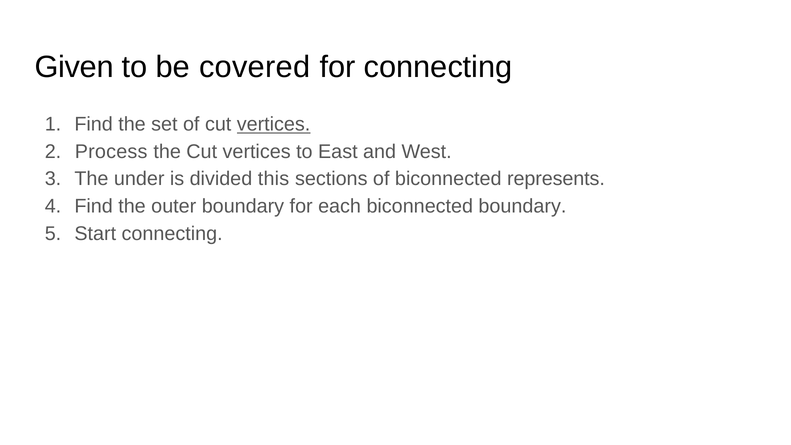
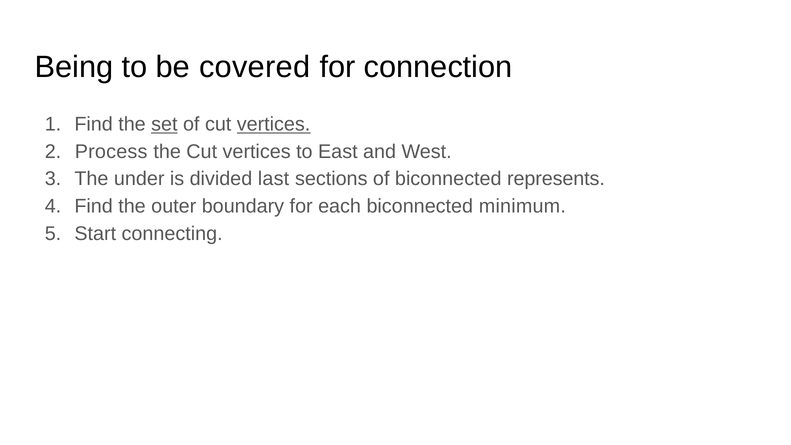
Given: Given -> Being
for connecting: connecting -> connection
set underline: none -> present
this: this -> last
biconnected boundary: boundary -> minimum
